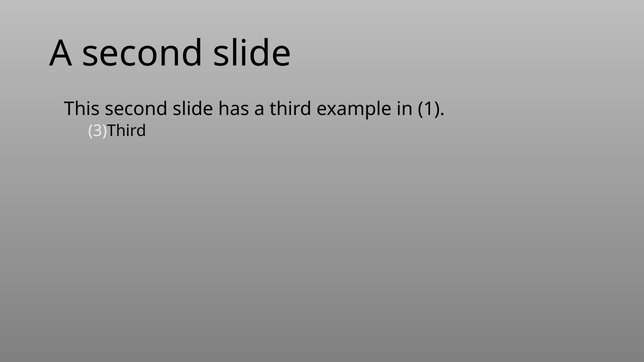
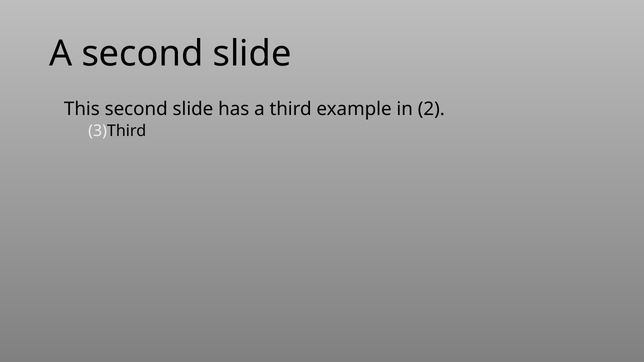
1: 1 -> 2
